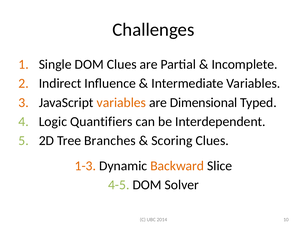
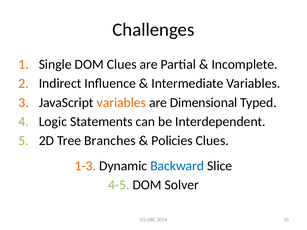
Quantifiers: Quantifiers -> Statements
Scoring: Scoring -> Policies
Backward colour: orange -> blue
